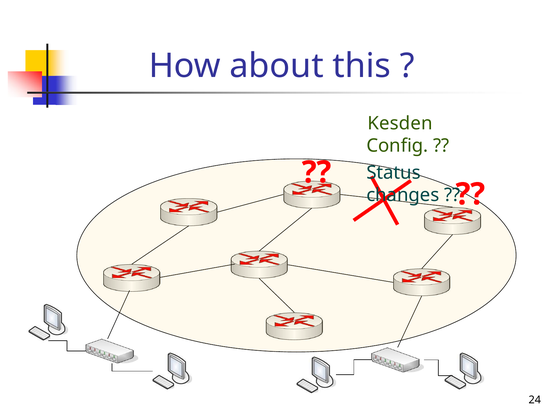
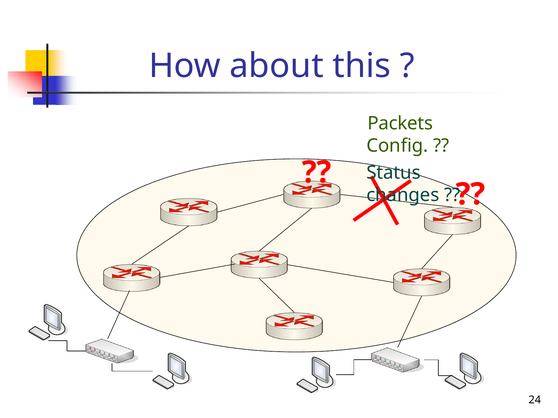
Kesden: Kesden -> Packets
